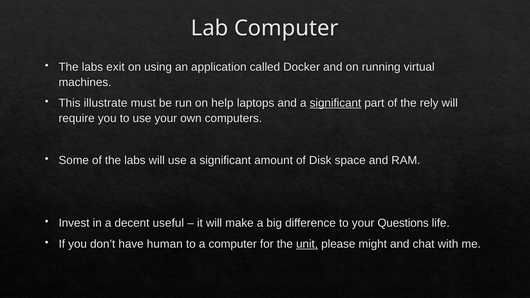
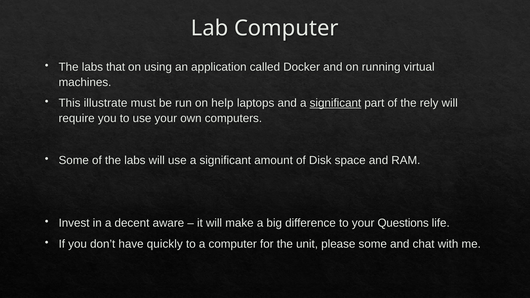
exit: exit -> that
useful: useful -> aware
human: human -> quickly
unit underline: present -> none
please might: might -> some
